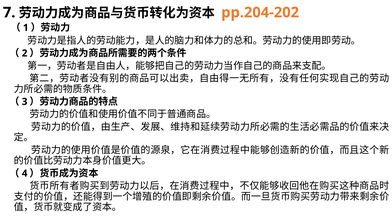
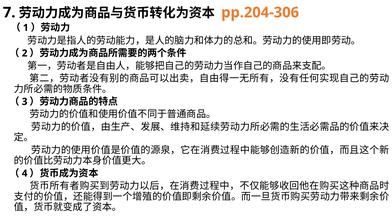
pp.204-202: pp.204-202 -> pp.204-306
